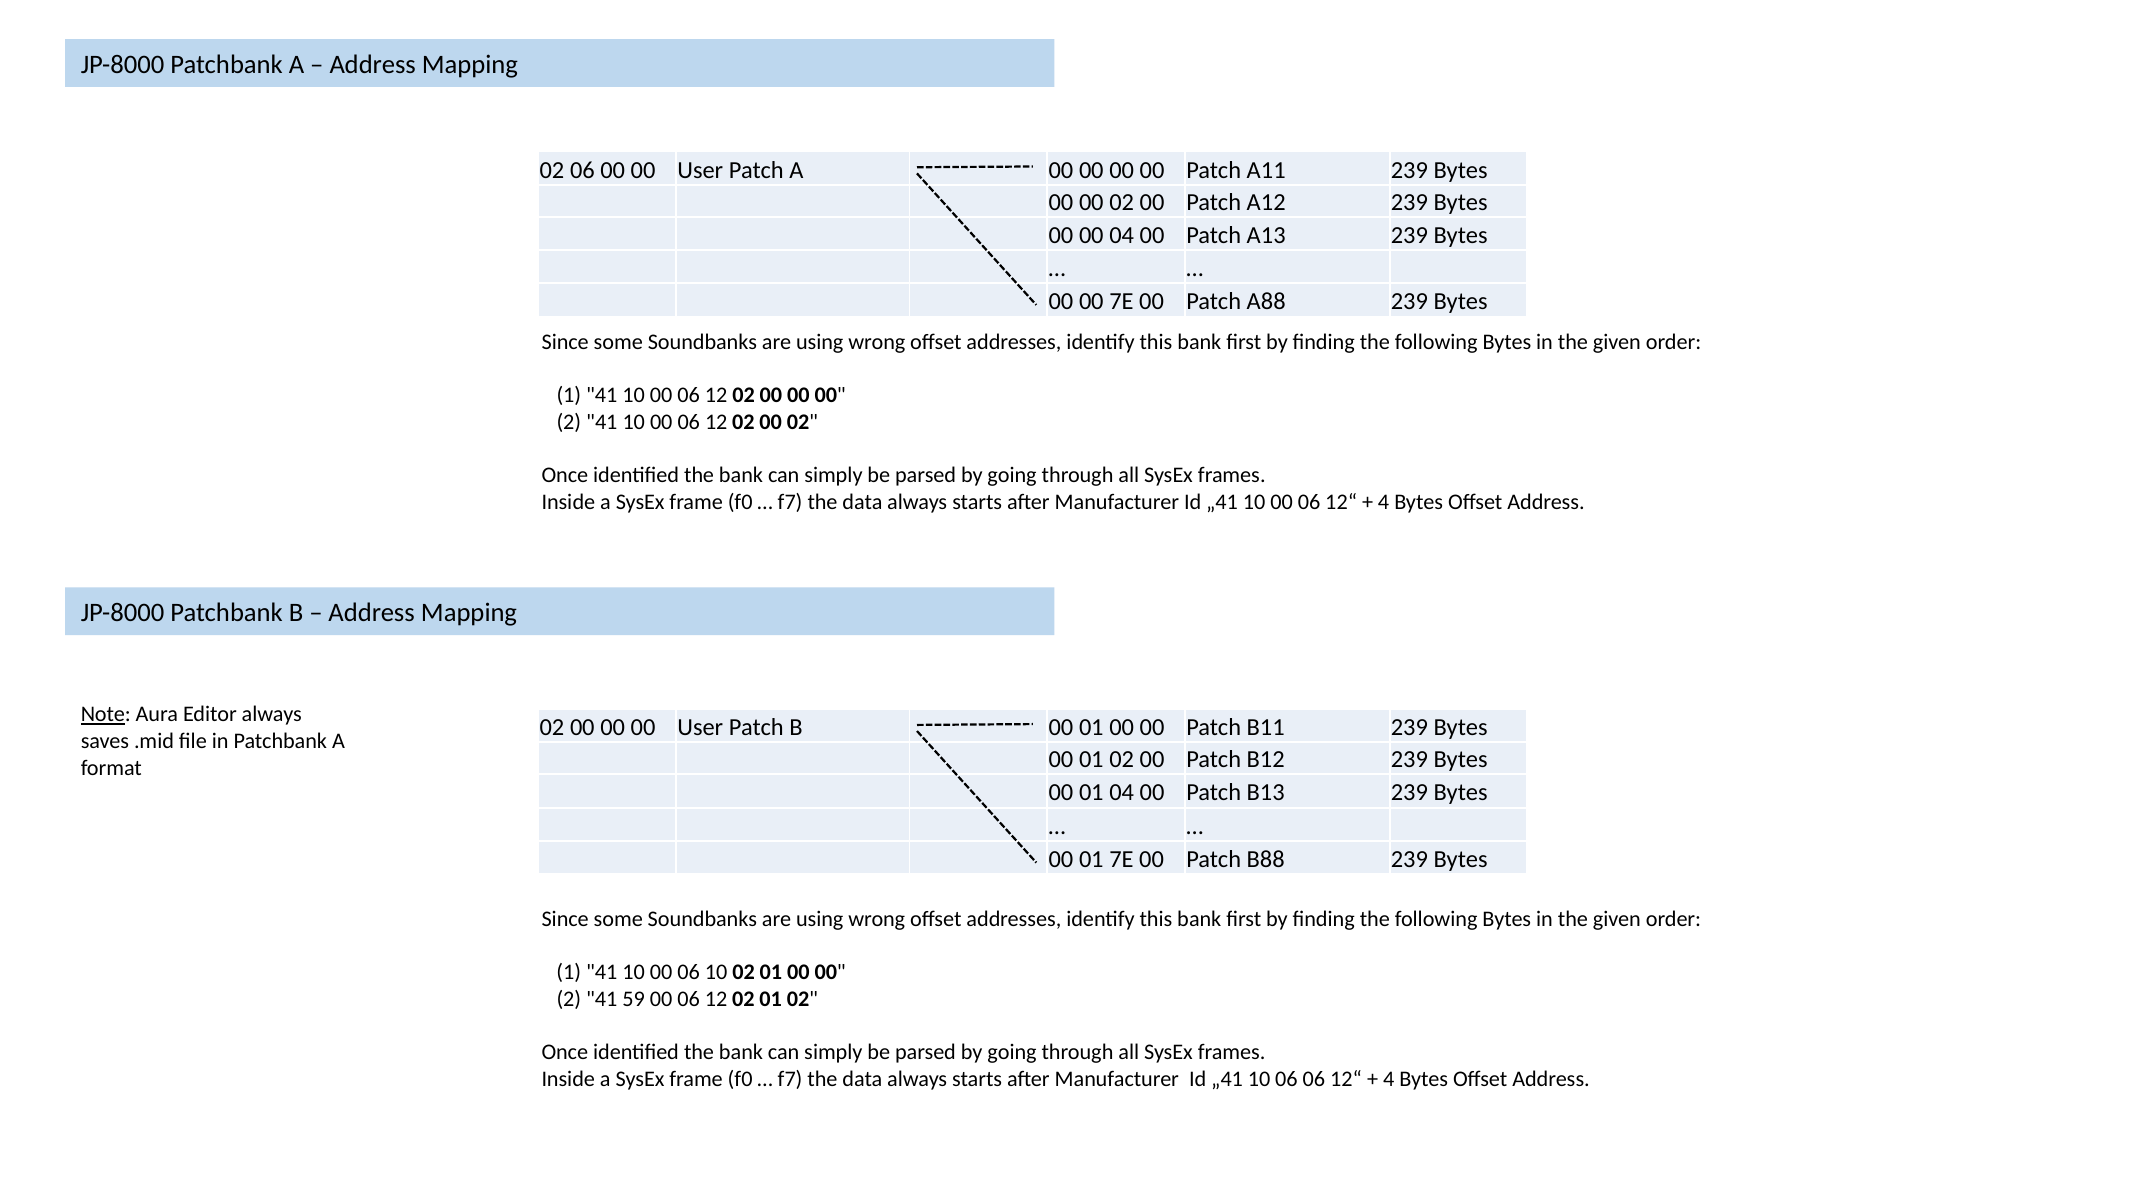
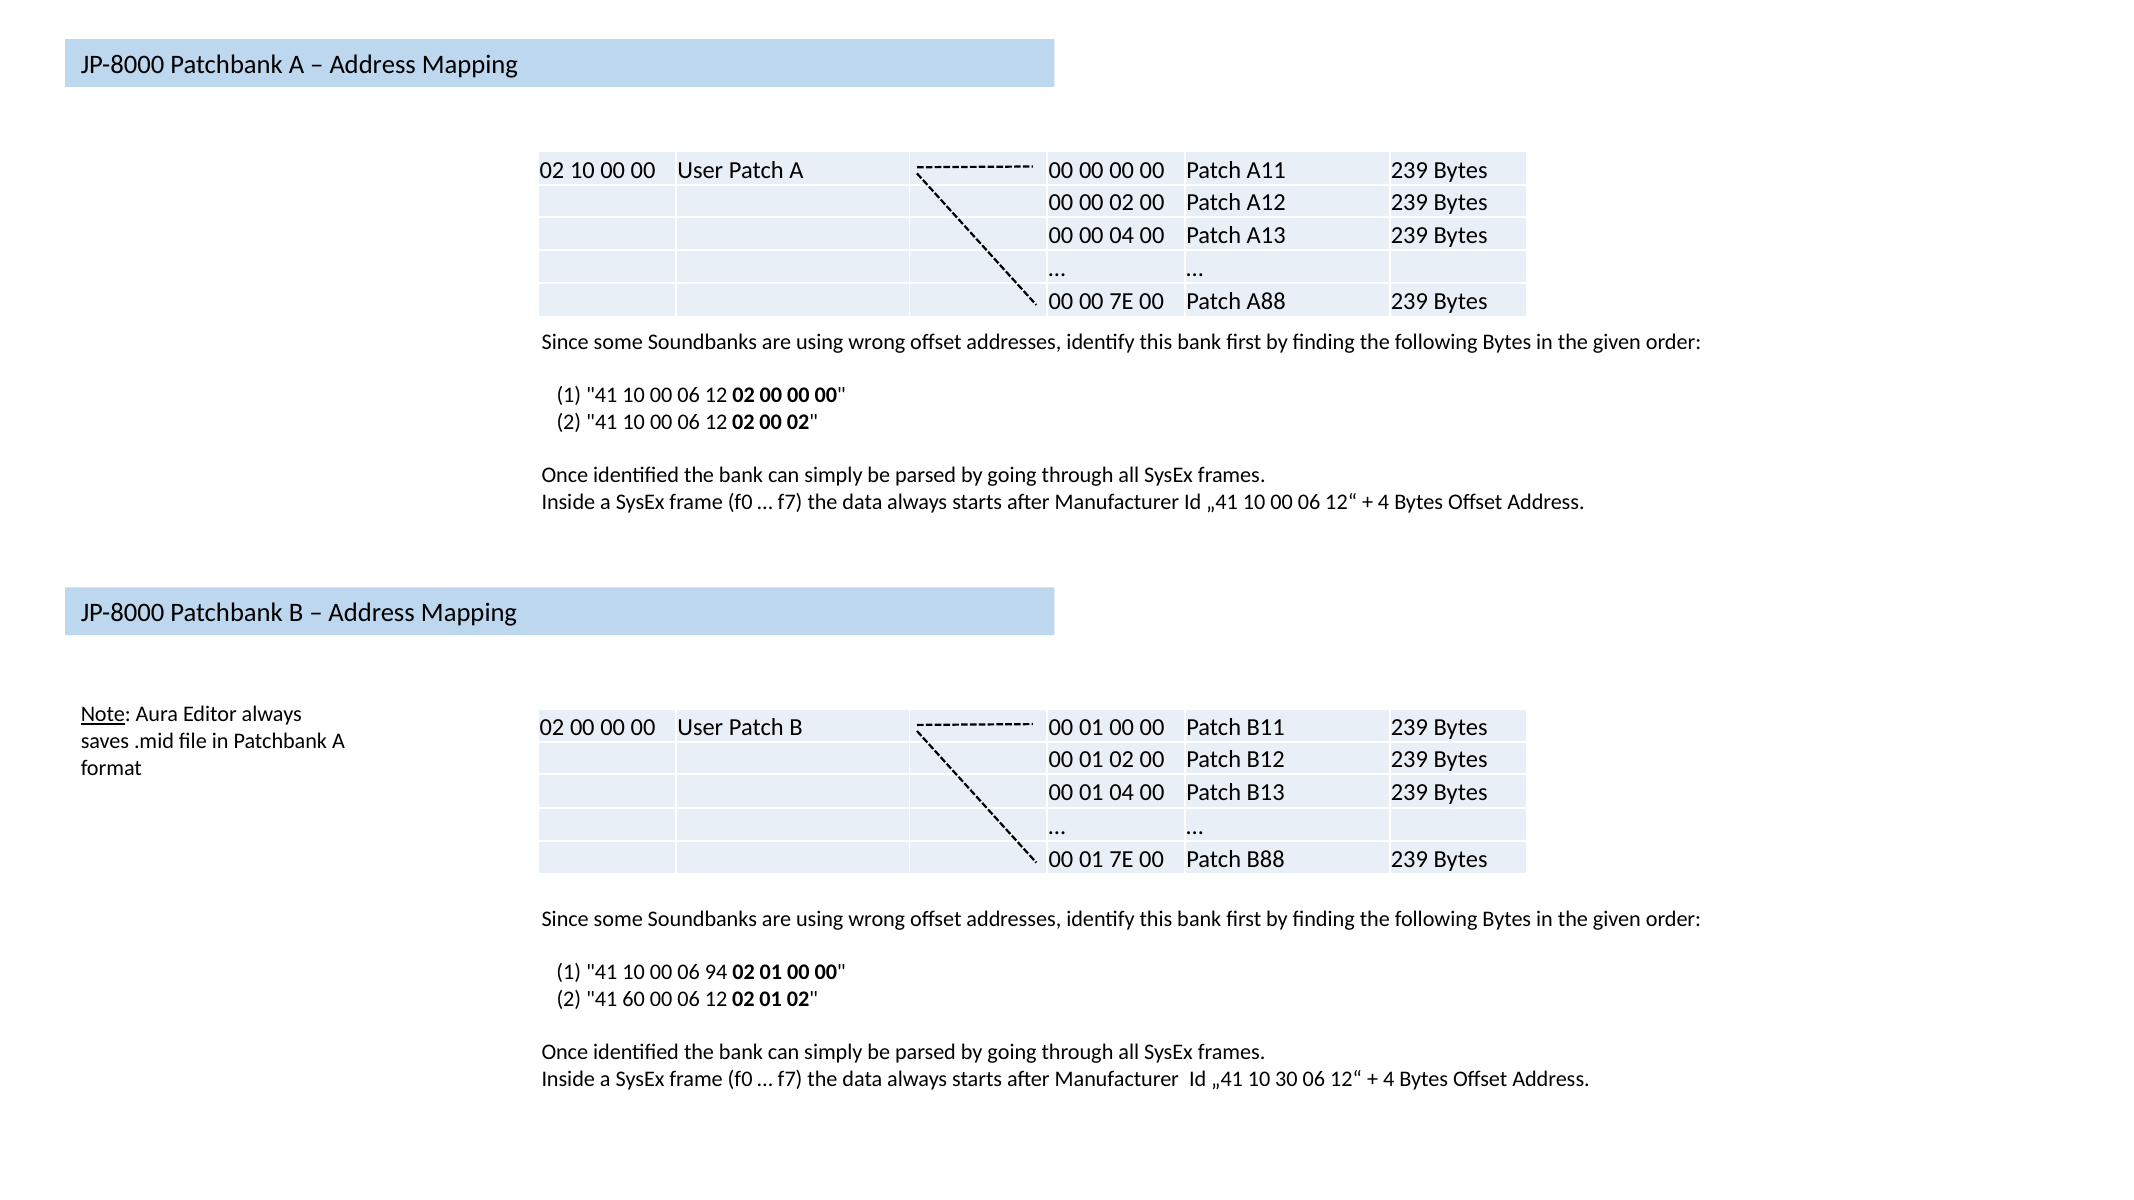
02 06: 06 -> 10
06 10: 10 -> 94
59: 59 -> 60
10 06: 06 -> 30
